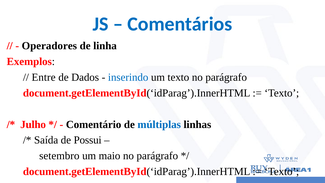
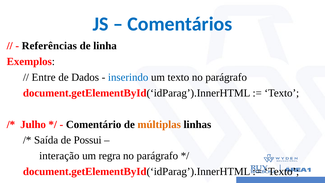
Operadores: Operadores -> Referências
múltiplas colour: blue -> orange
setembro: setembro -> interação
maio: maio -> regra
